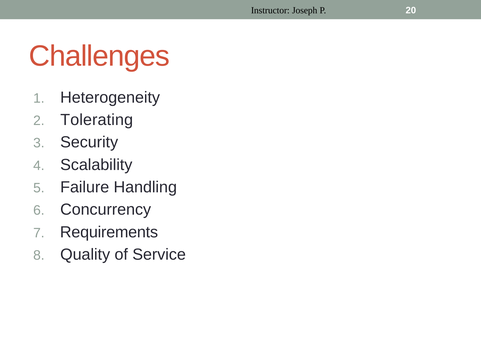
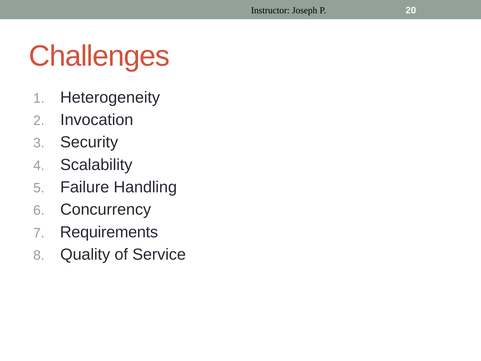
Tolerating: Tolerating -> Invocation
